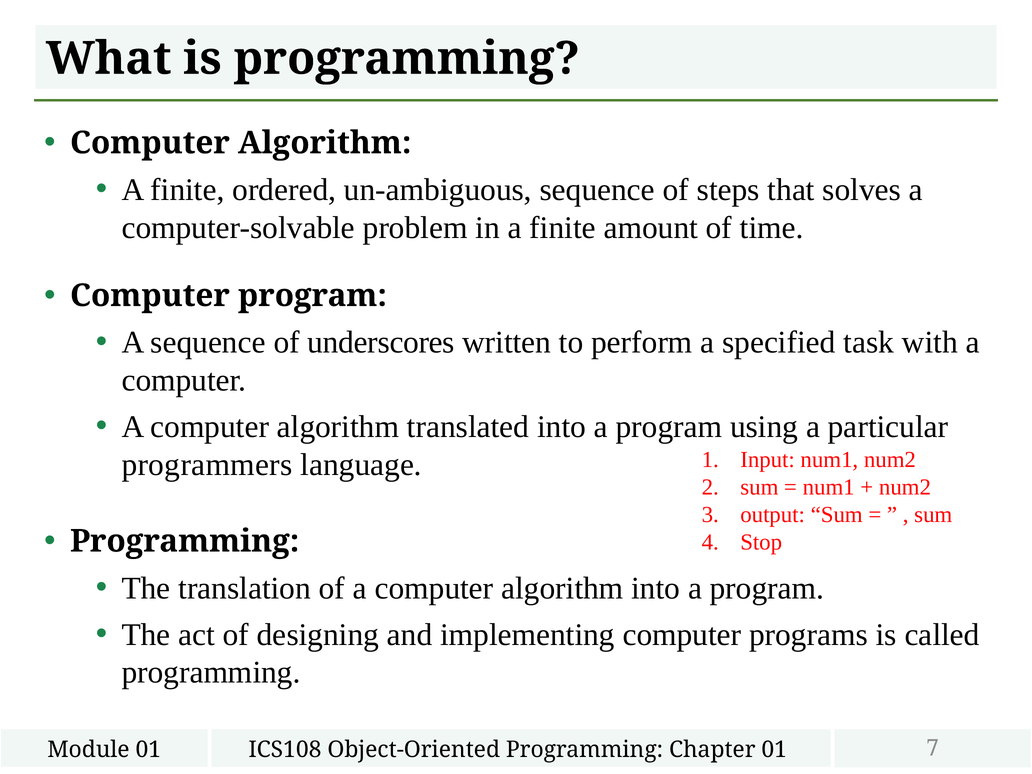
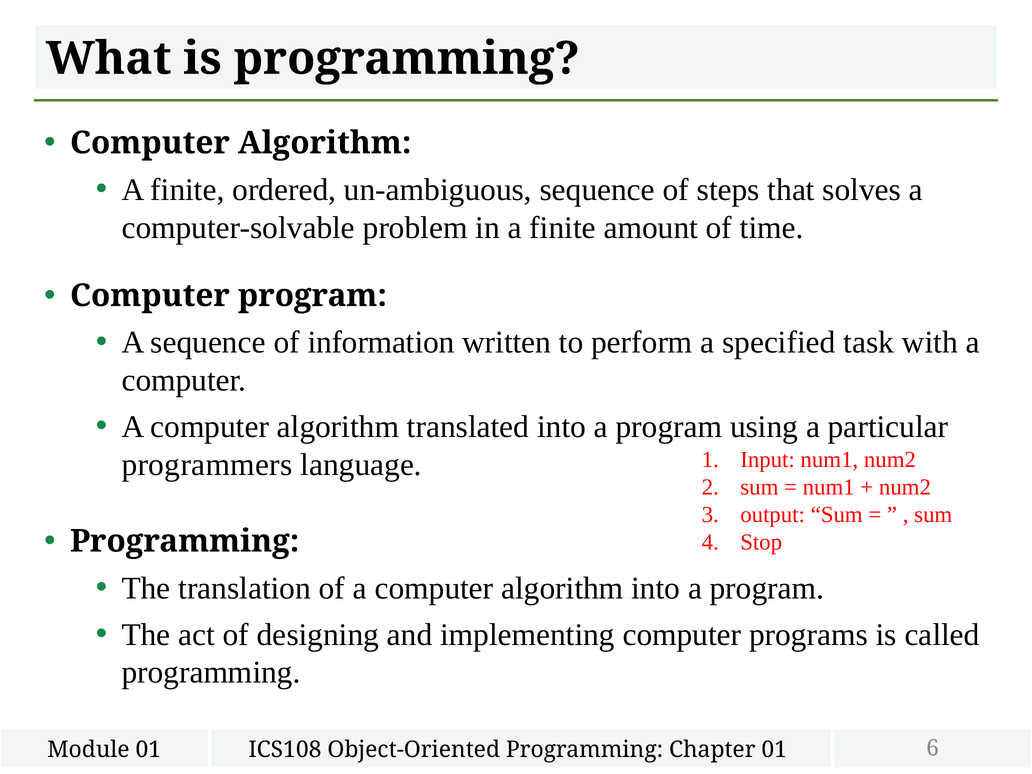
underscores: underscores -> information
7: 7 -> 6
